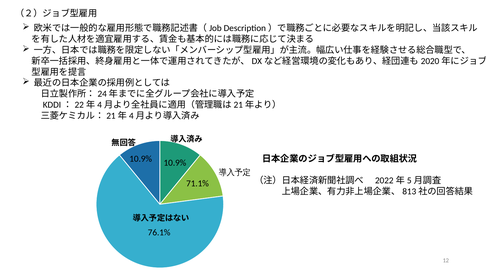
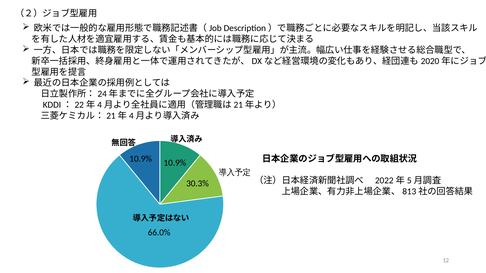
71.1%: 71.1% -> 30.3%
76.1%: 76.1% -> 66.0%
